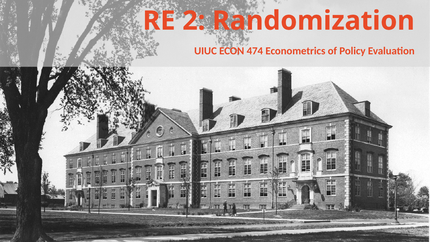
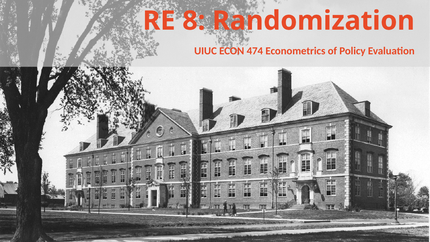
2: 2 -> 8
